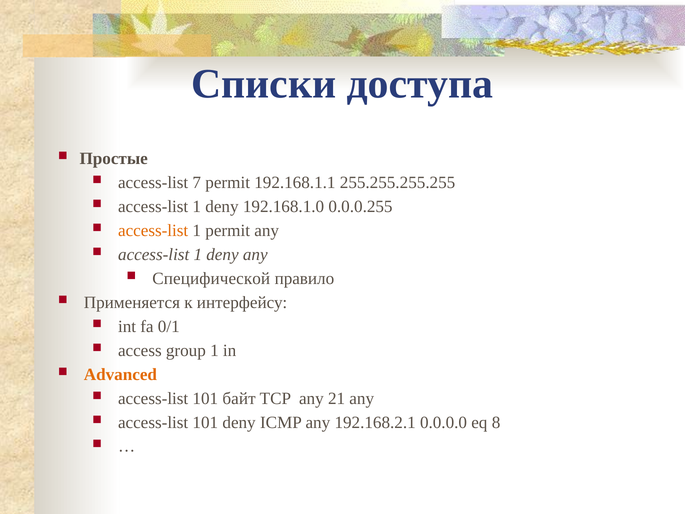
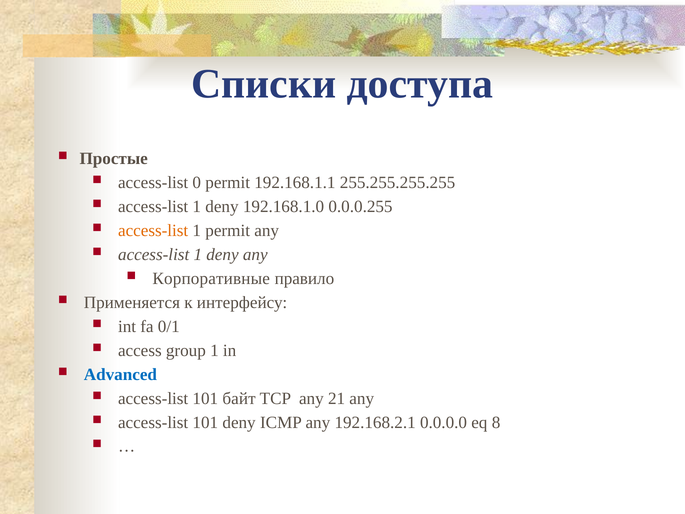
7: 7 -> 0
Специфической: Специфической -> Корпоративные
Advanced colour: orange -> blue
